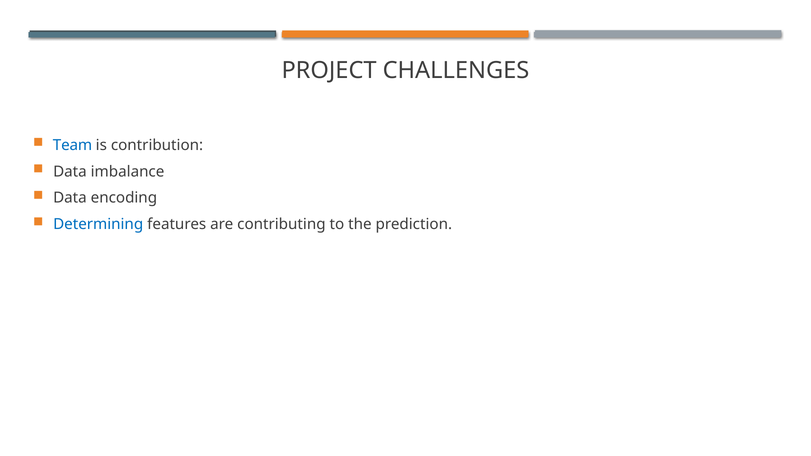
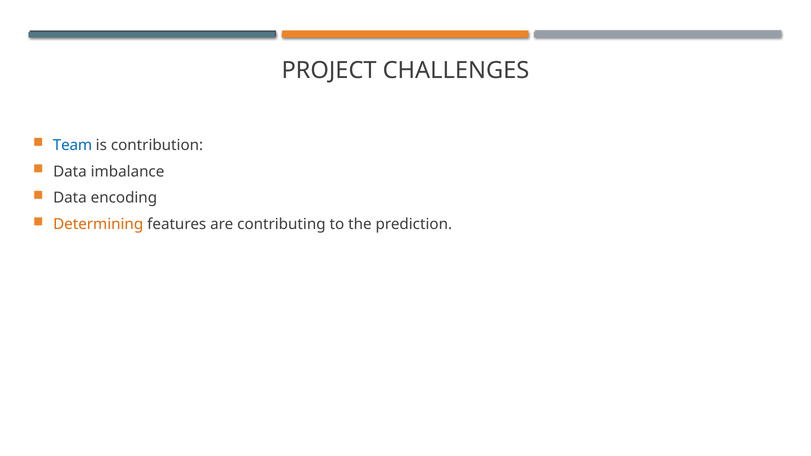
Determining colour: blue -> orange
